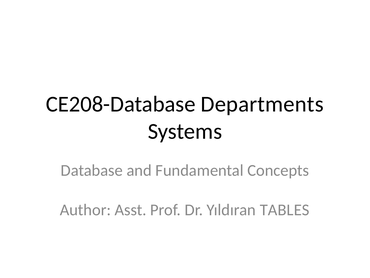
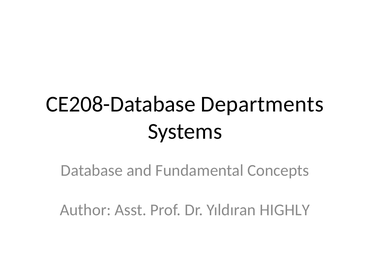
TABLES: TABLES -> HIGHLY
